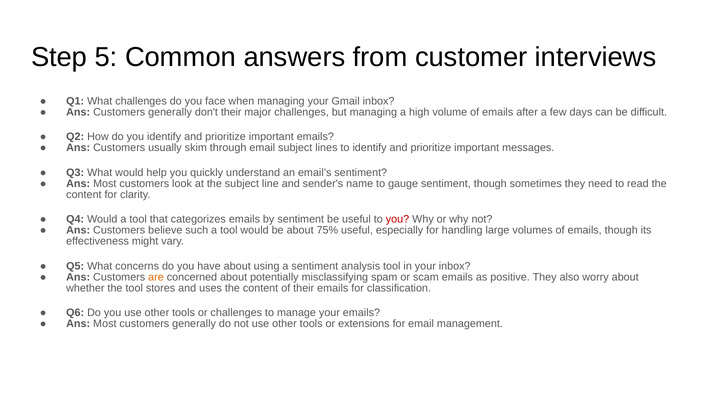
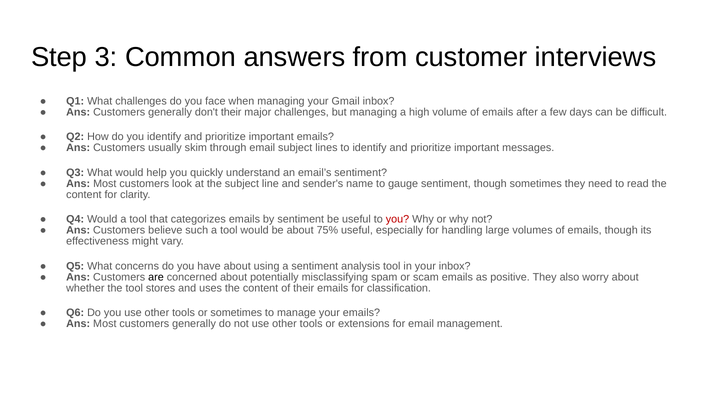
5: 5 -> 3
are colour: orange -> black
or challenges: challenges -> sometimes
